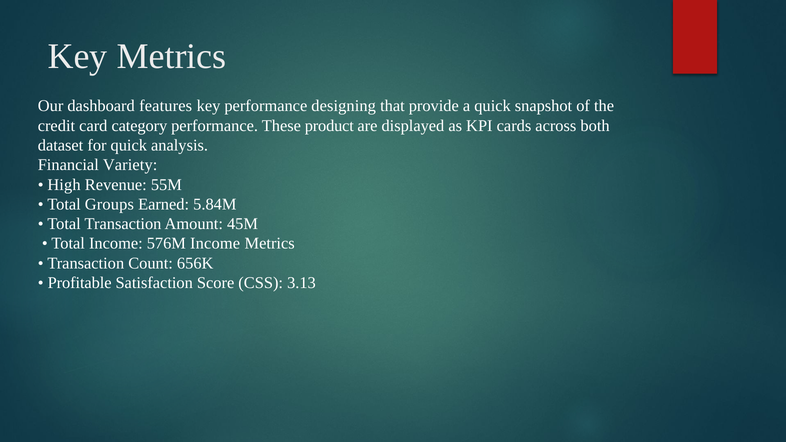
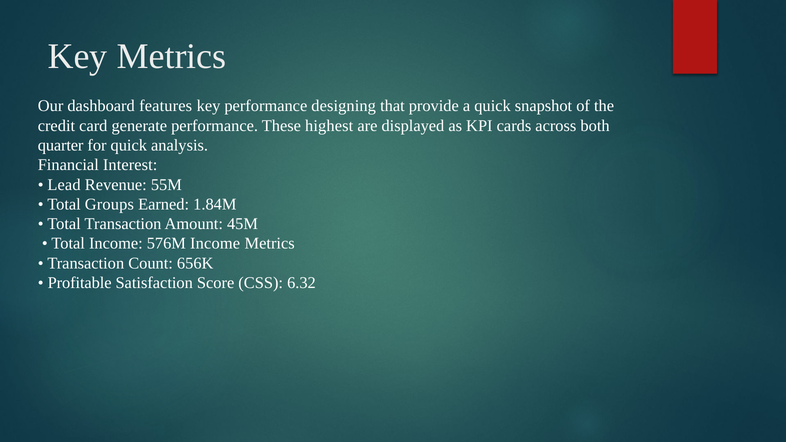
category: category -> generate
product: product -> highest
dataset: dataset -> quarter
Variety: Variety -> Interest
High: High -> Lead
5.84M: 5.84M -> 1.84M
3.13: 3.13 -> 6.32
